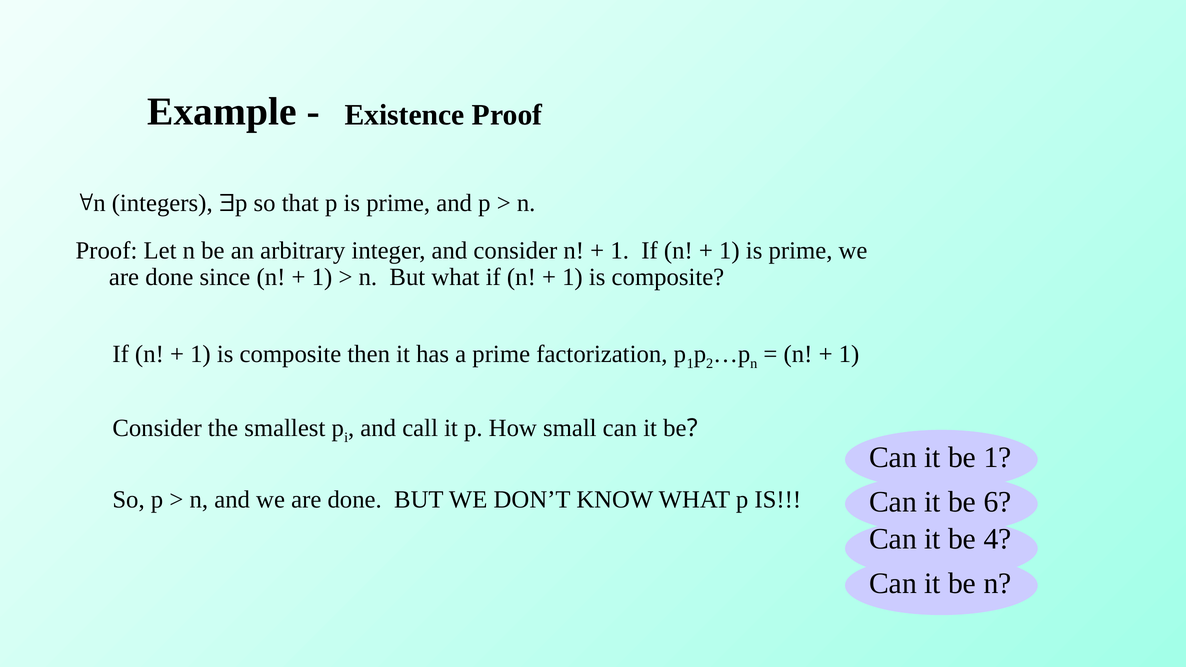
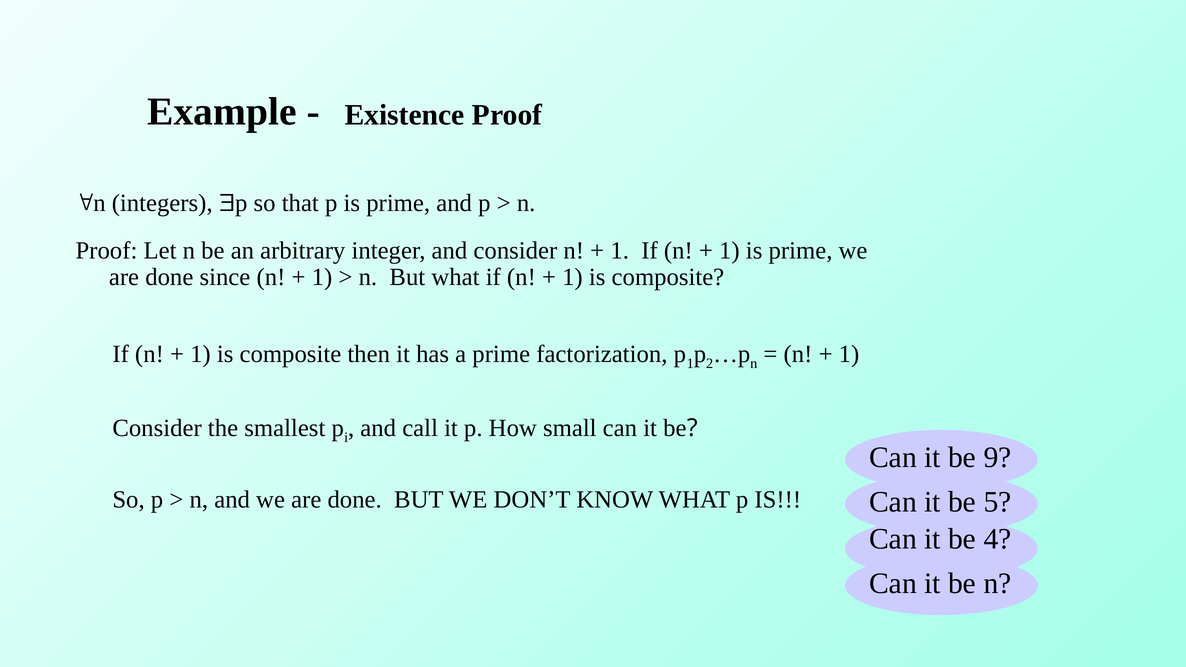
be 1: 1 -> 9
6: 6 -> 5
